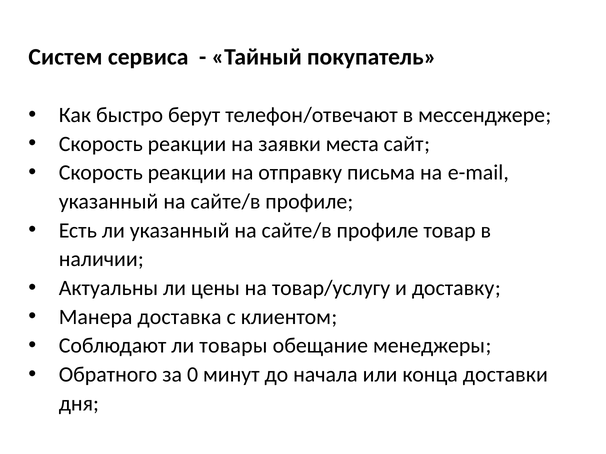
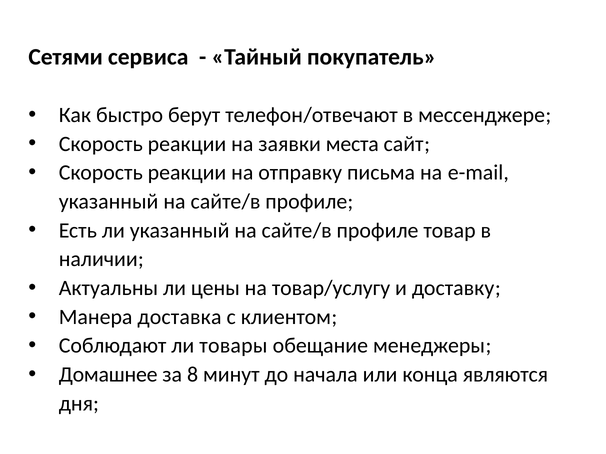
Систем: Систем -> Сетями
Обратного: Обратного -> Домашнее
0: 0 -> 8
доставки: доставки -> являются
